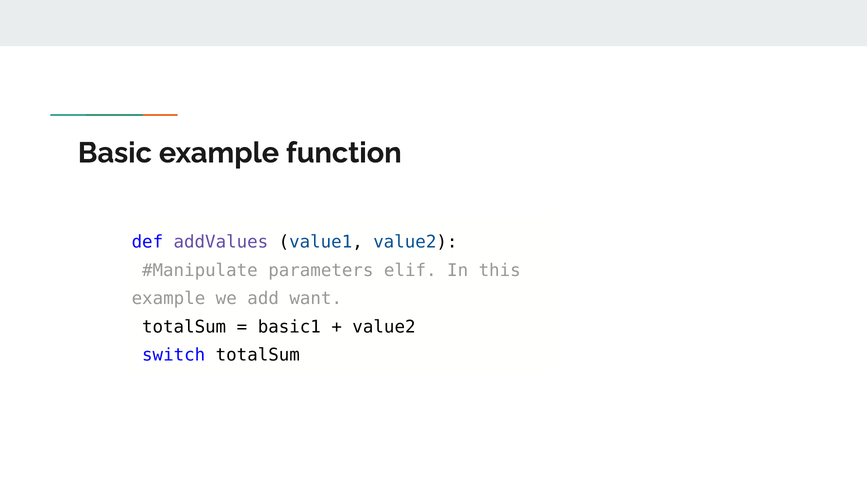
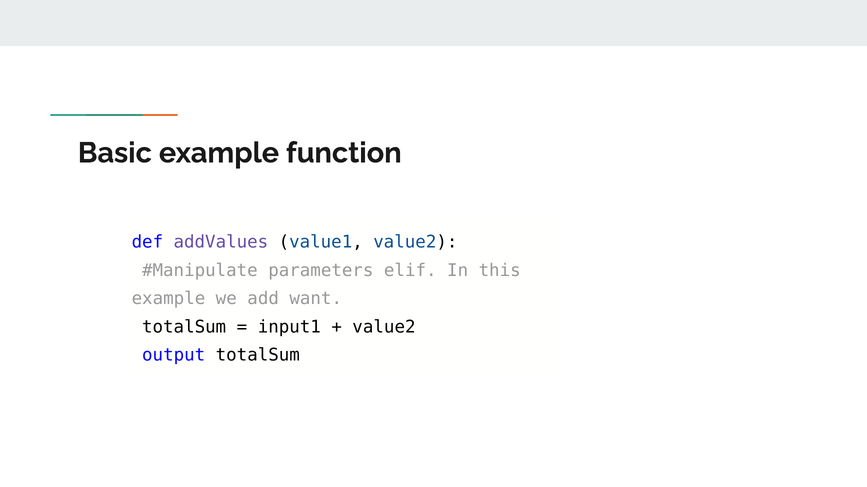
basic1: basic1 -> input1
switch: switch -> output
